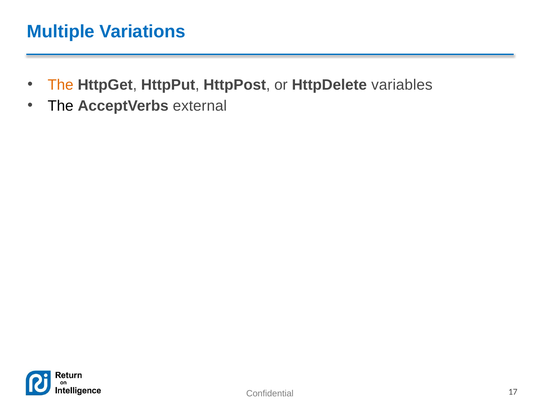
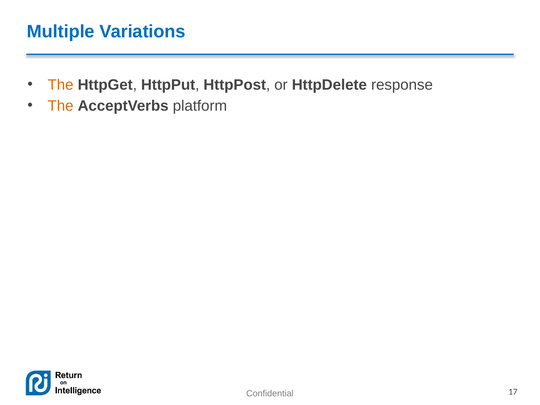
variables: variables -> response
The at (61, 106) colour: black -> orange
external: external -> platform
